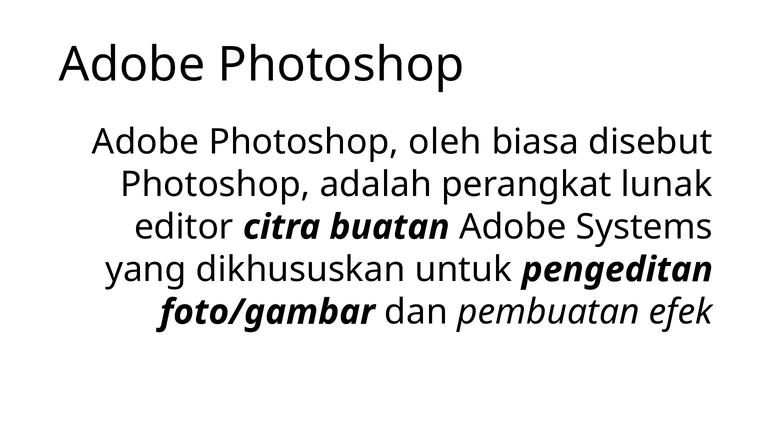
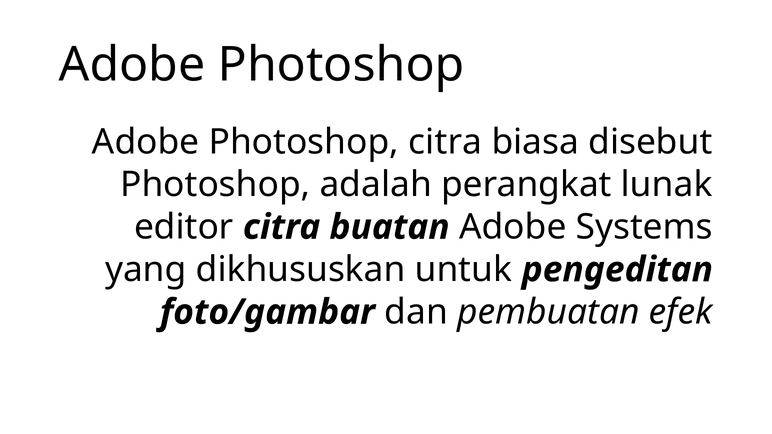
Photoshop oleh: oleh -> citra
